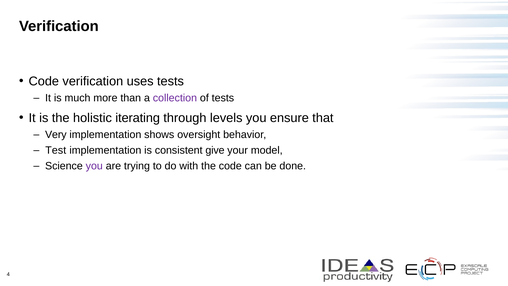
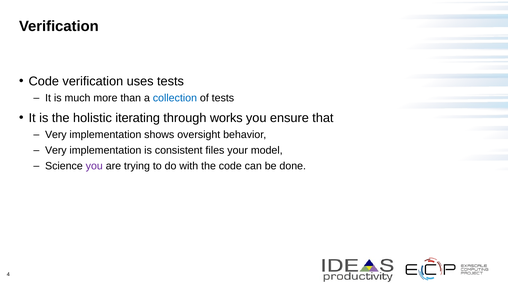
collection colour: purple -> blue
levels: levels -> works
Test at (56, 150): Test -> Very
give: give -> files
